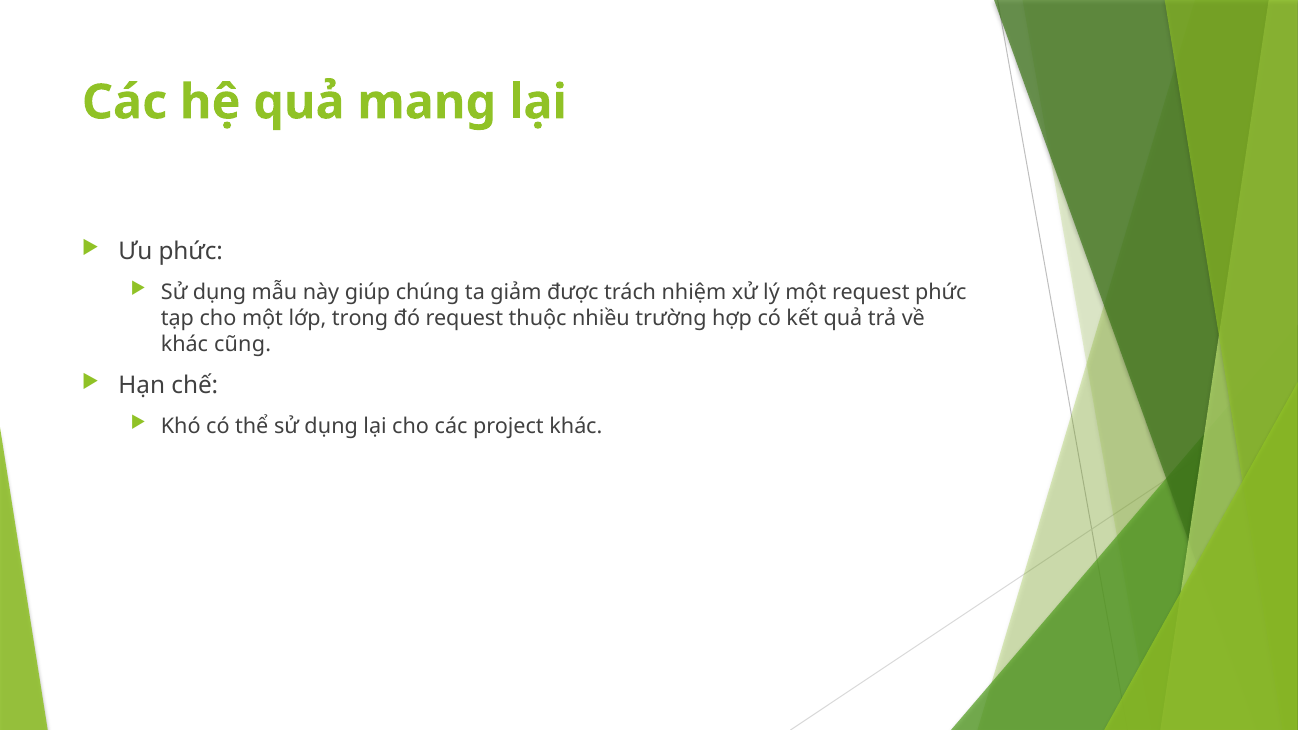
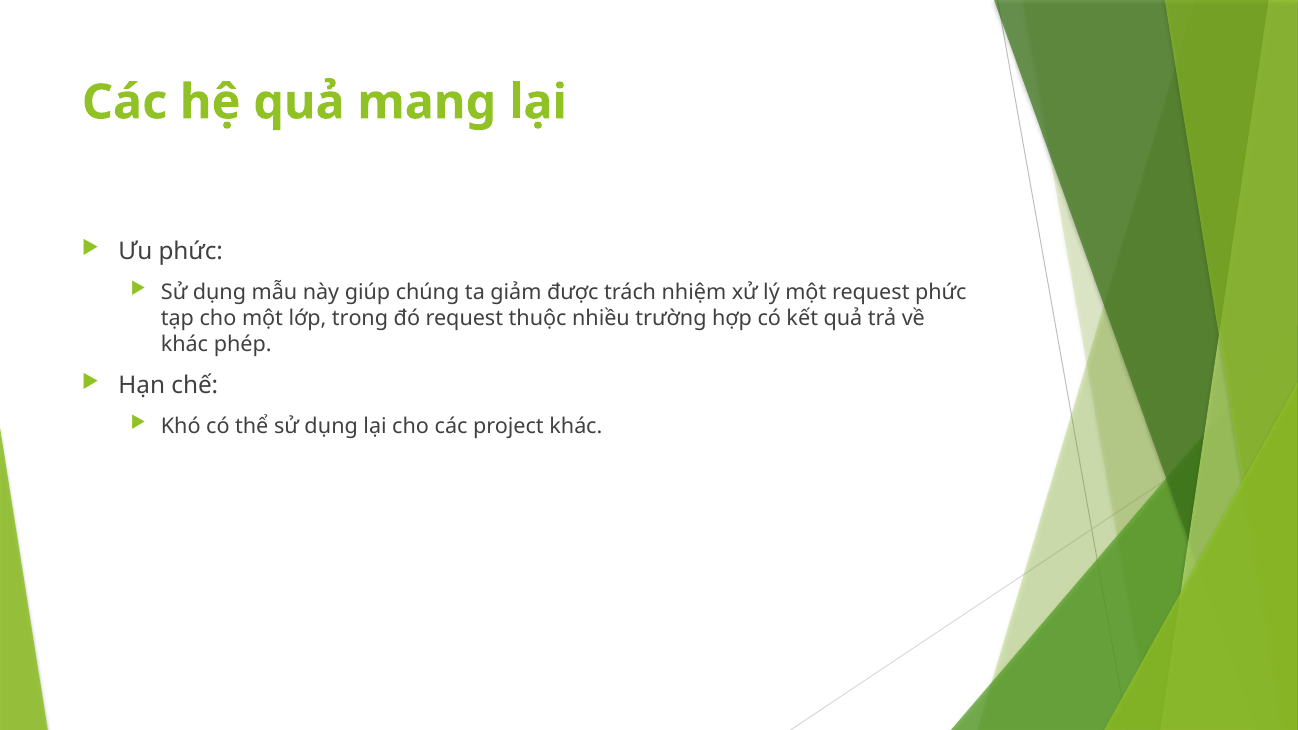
cũng: cũng -> phép
